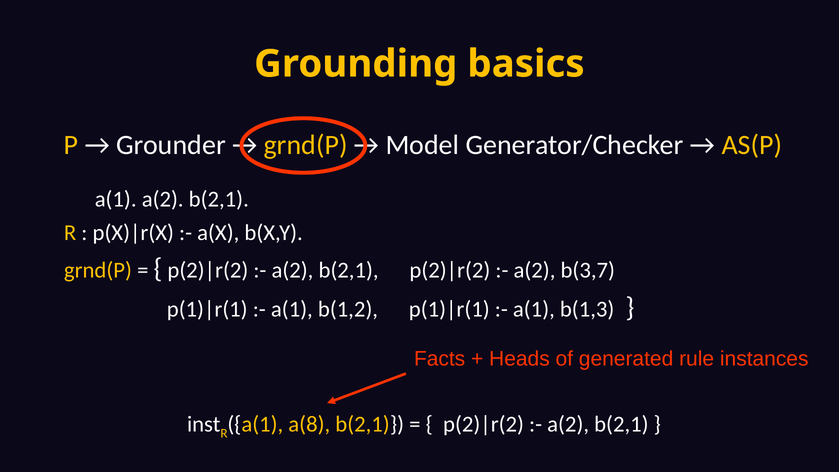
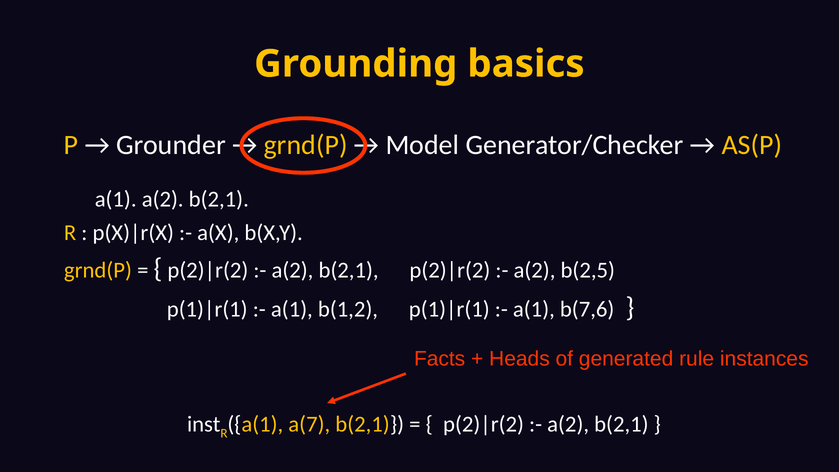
b(3,7: b(3,7 -> b(2,5
b(1,3: b(1,3 -> b(7,6
a(8: a(8 -> a(7
